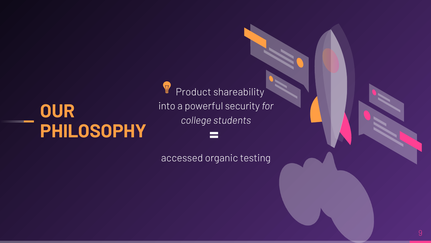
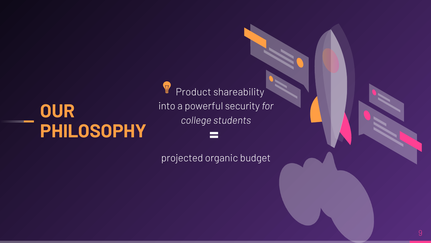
accessed: accessed -> projected
testing: testing -> budget
